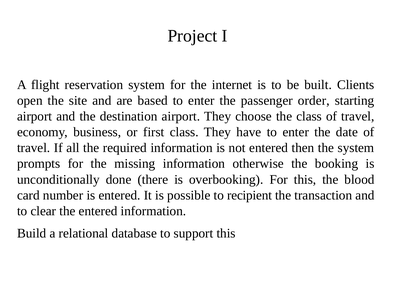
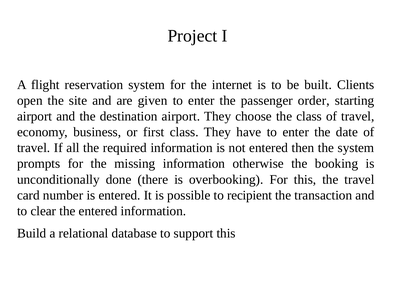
based: based -> given
the blood: blood -> travel
